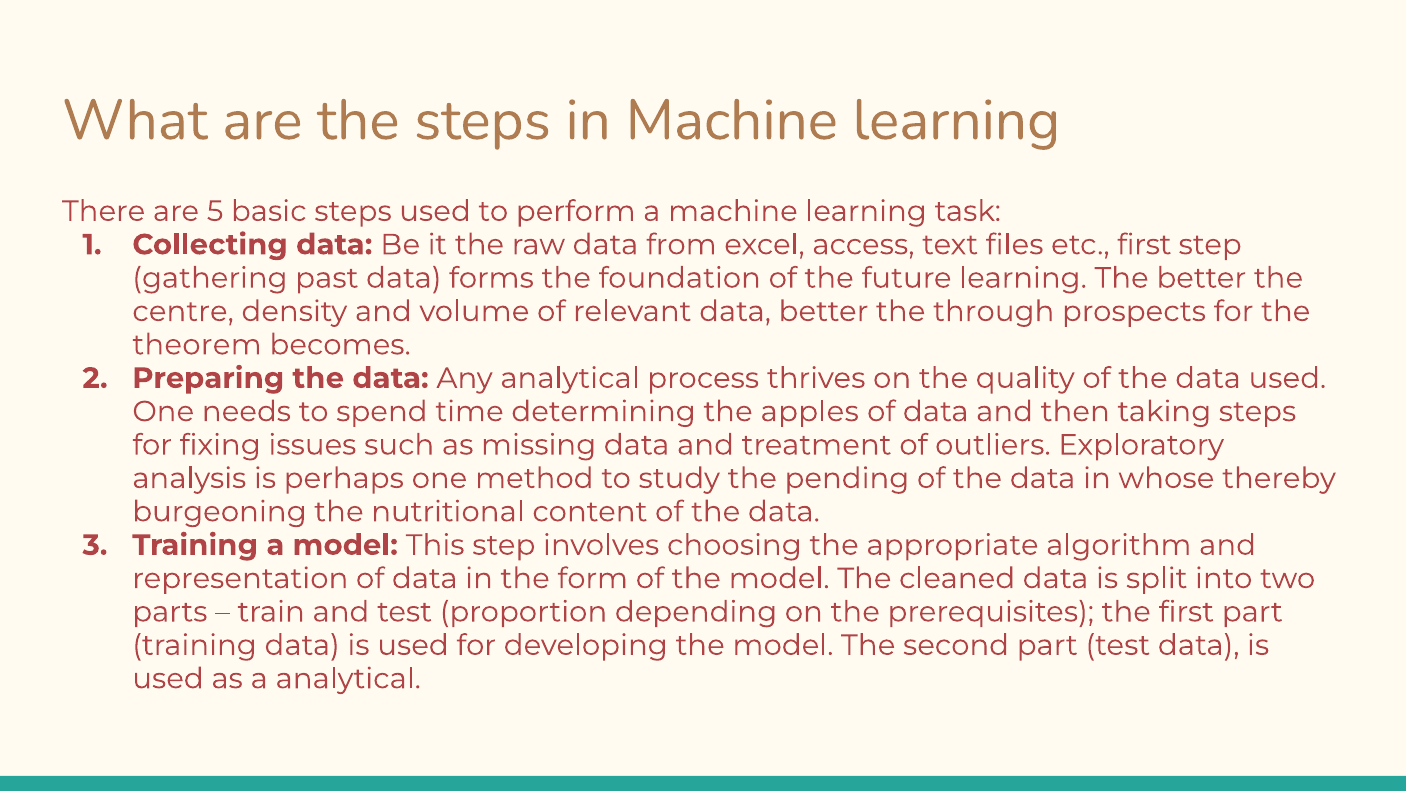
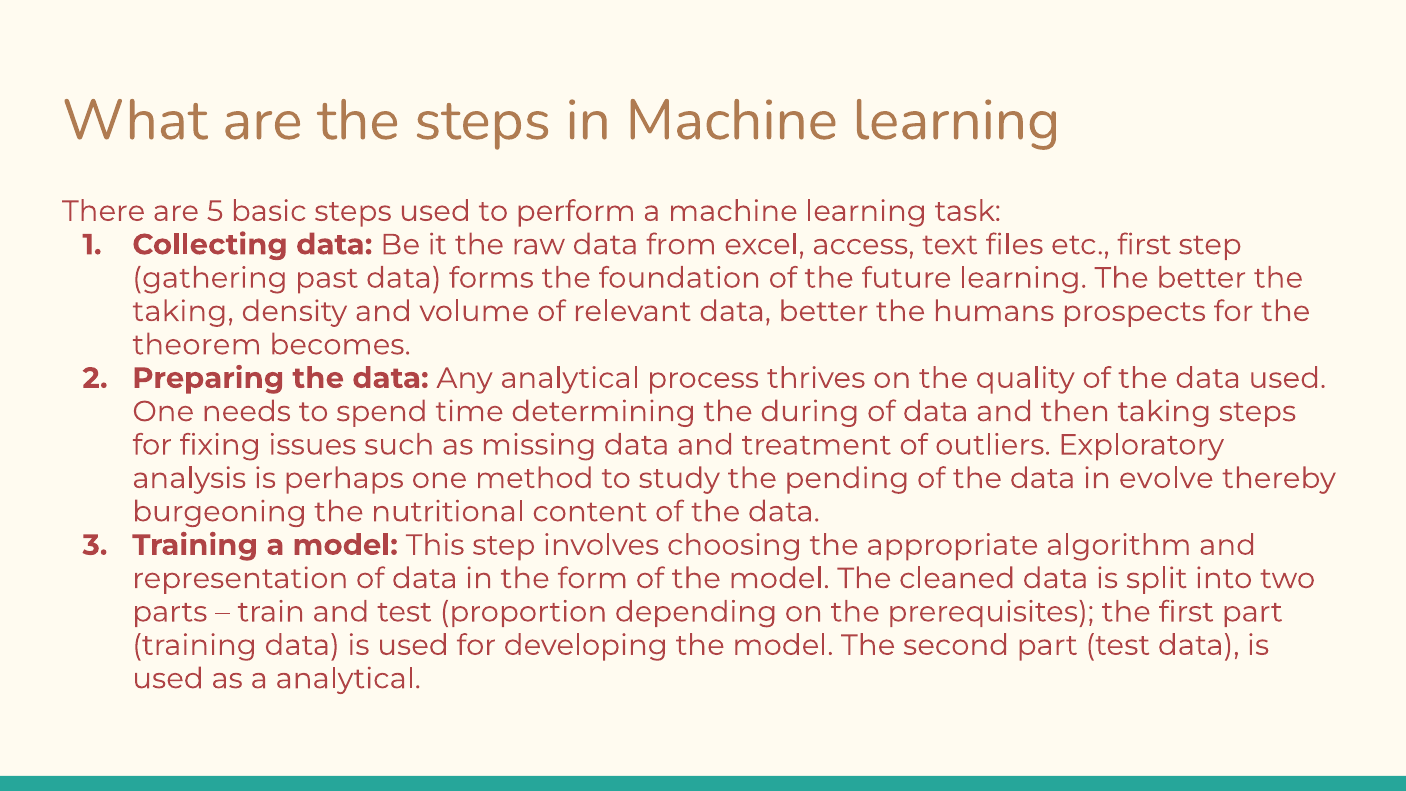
centre at (183, 311): centre -> taking
through: through -> humans
apples: apples -> during
whose: whose -> evolve
